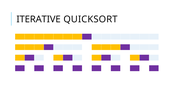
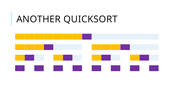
ITERATIVE: ITERATIVE -> ANOTHER
